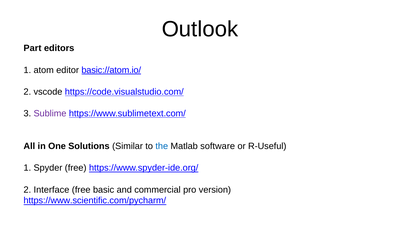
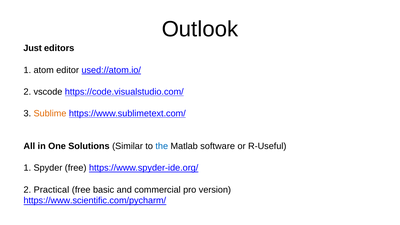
Part: Part -> Just
basic://atom.io/: basic://atom.io/ -> used://atom.io/
Sublime colour: purple -> orange
Interface: Interface -> Practical
